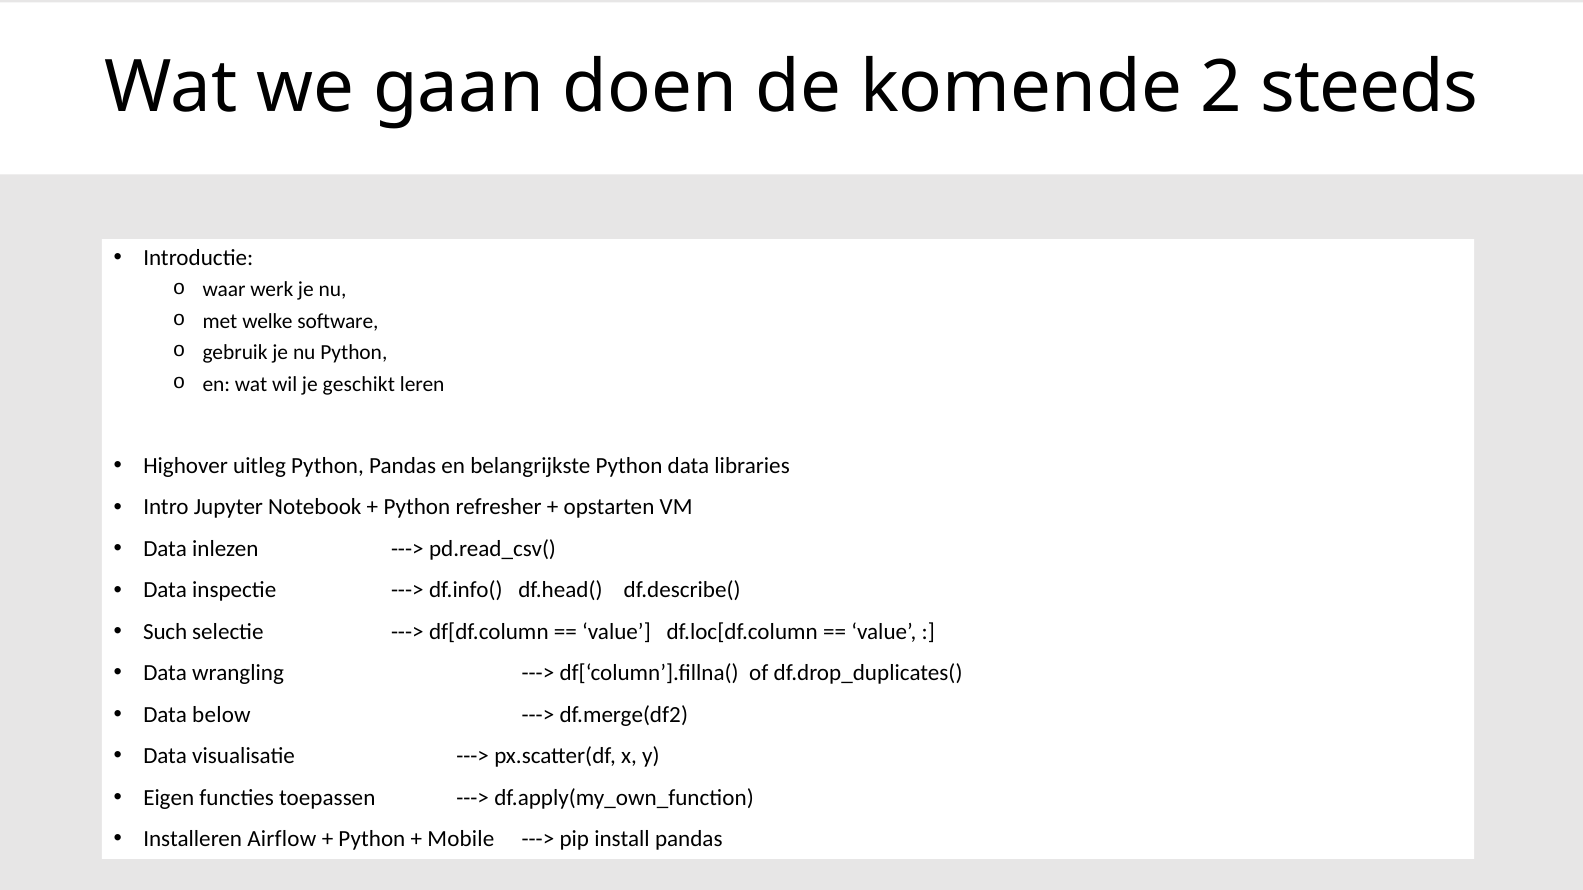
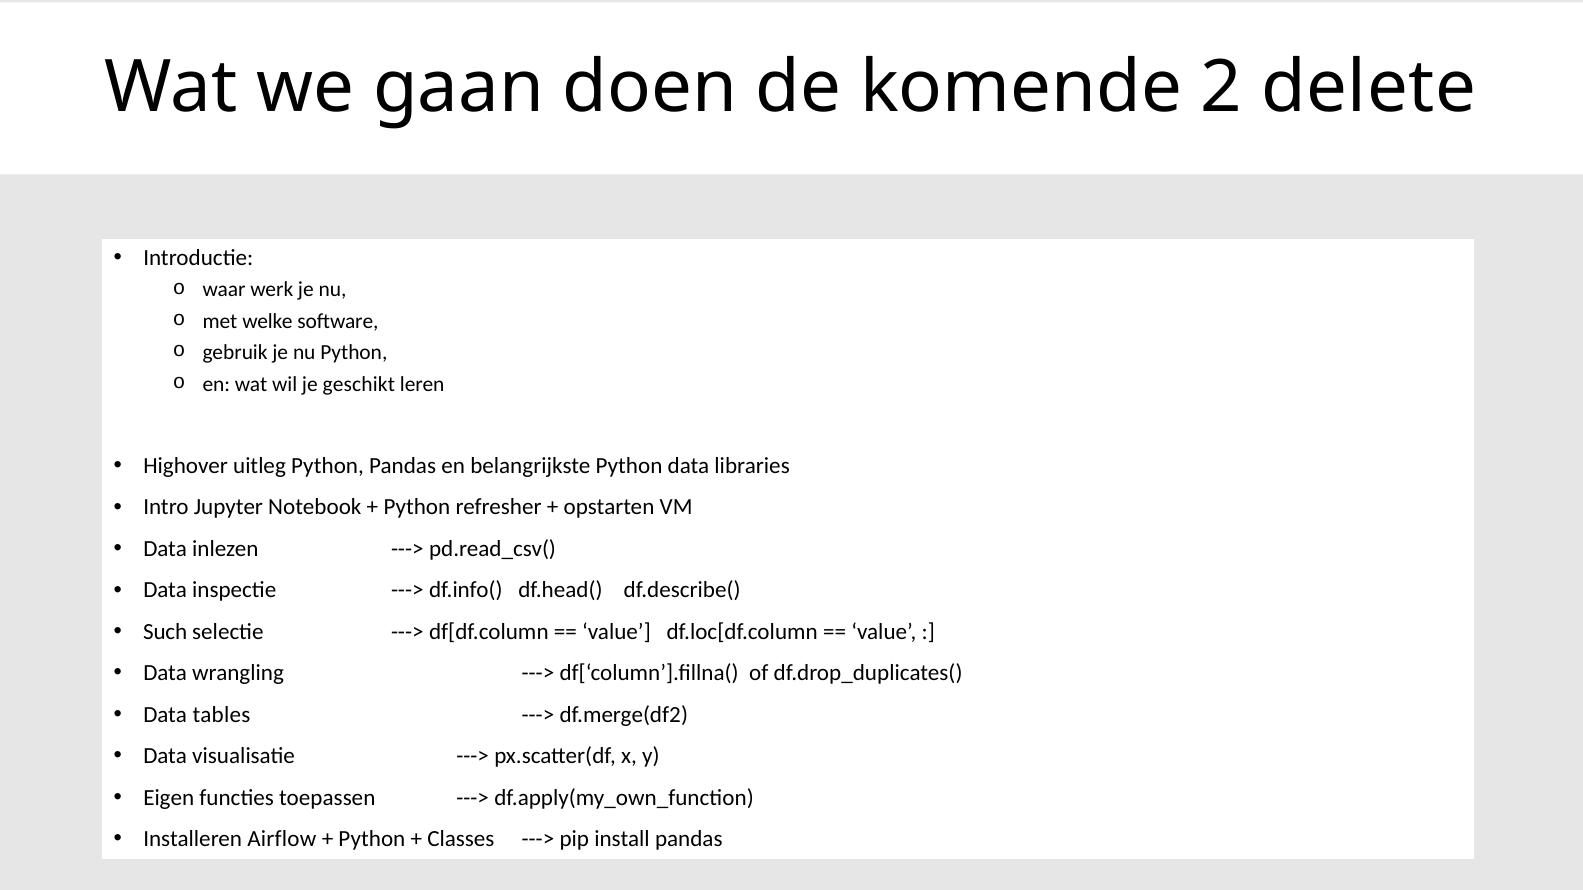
steeds: steeds -> delete
below: below -> tables
Mobile: Mobile -> Classes
